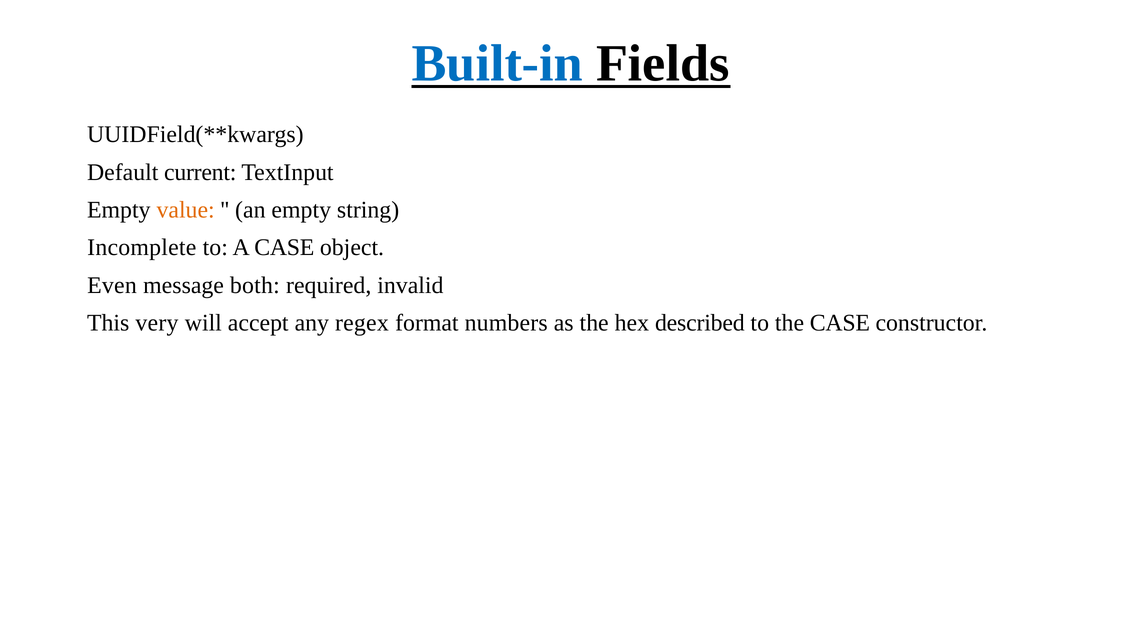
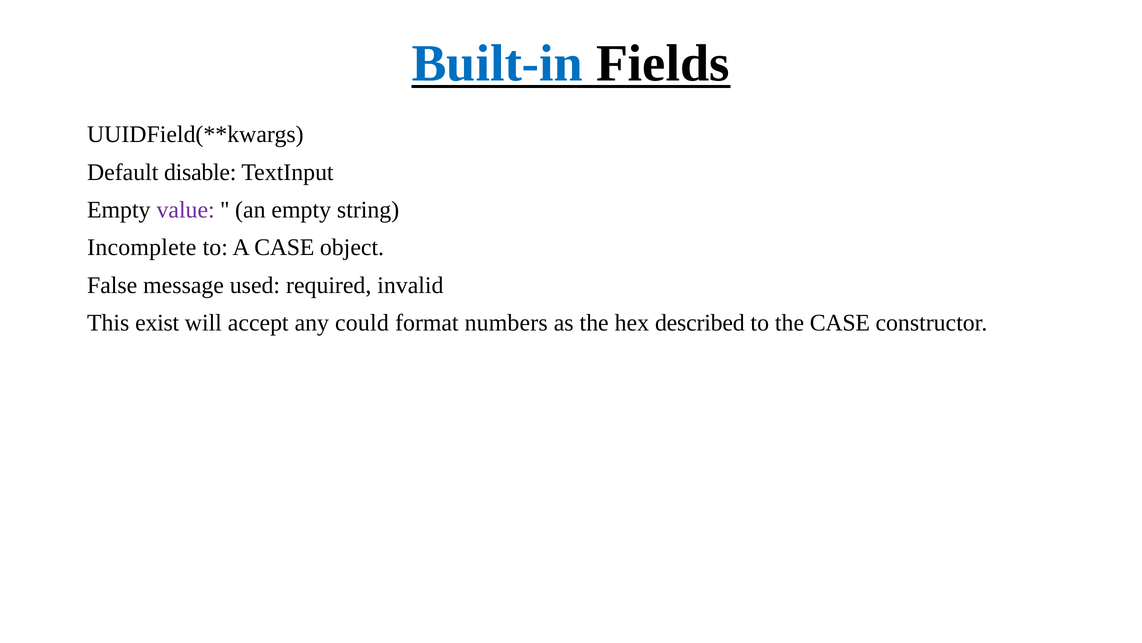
current: current -> disable
value colour: orange -> purple
Even: Even -> False
both: both -> used
very: very -> exist
regex: regex -> could
